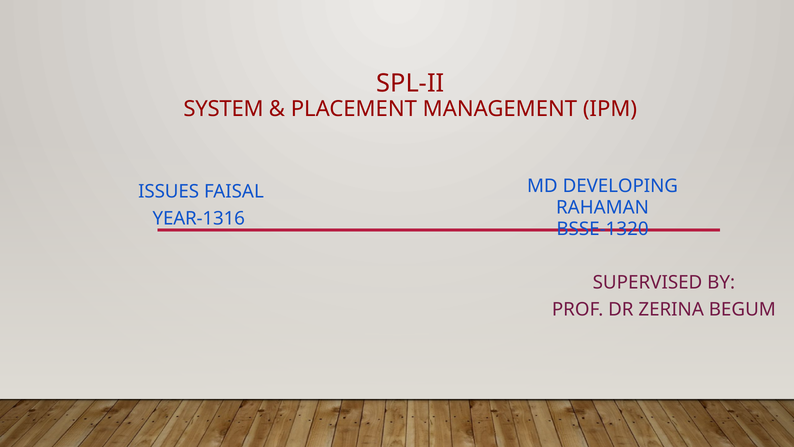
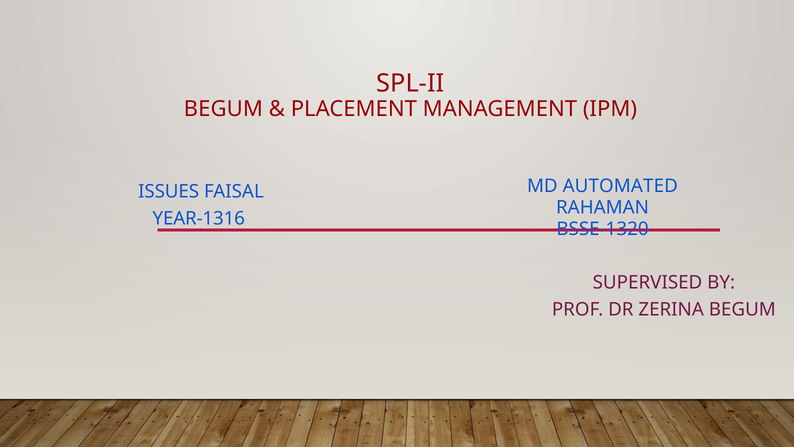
SYSTEM at (224, 109): SYSTEM -> BEGUM
DEVELOPING: DEVELOPING -> AUTOMATED
